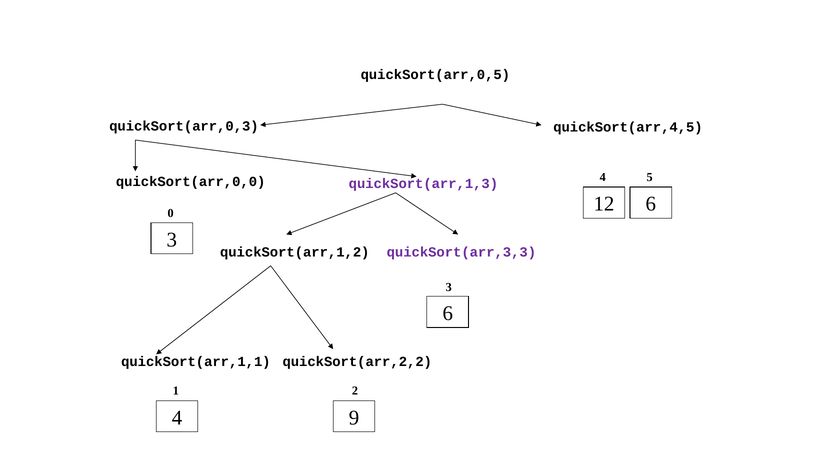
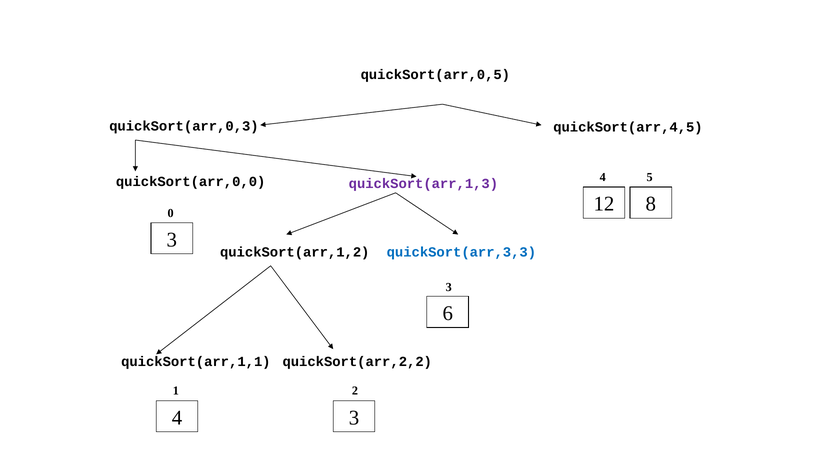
12 6: 6 -> 8
quickSort(arr,3,3 colour: purple -> blue
4 9: 9 -> 3
